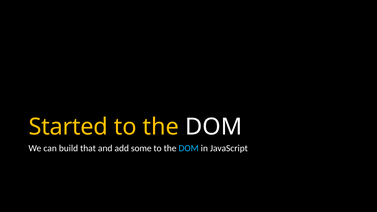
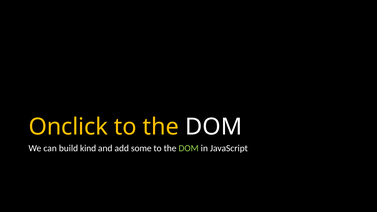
Started: Started -> Onclick
that: that -> kind
DOM at (189, 148) colour: light blue -> light green
